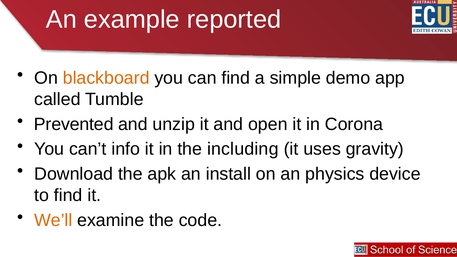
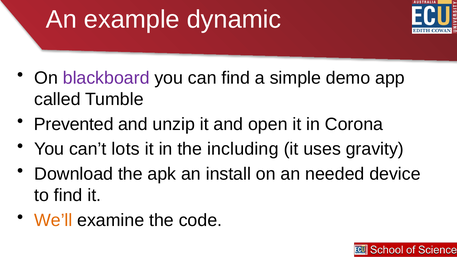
reported: reported -> dynamic
blackboard colour: orange -> purple
info: info -> lots
physics: physics -> needed
